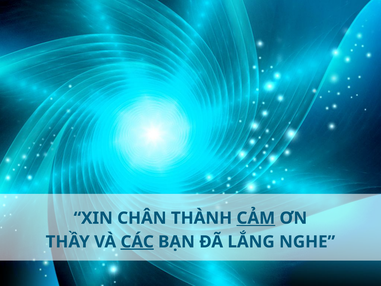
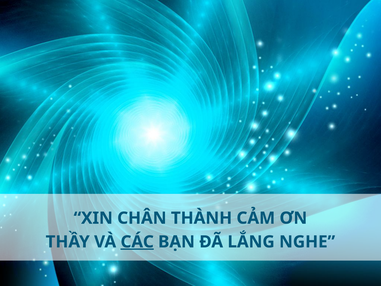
CẢM underline: present -> none
